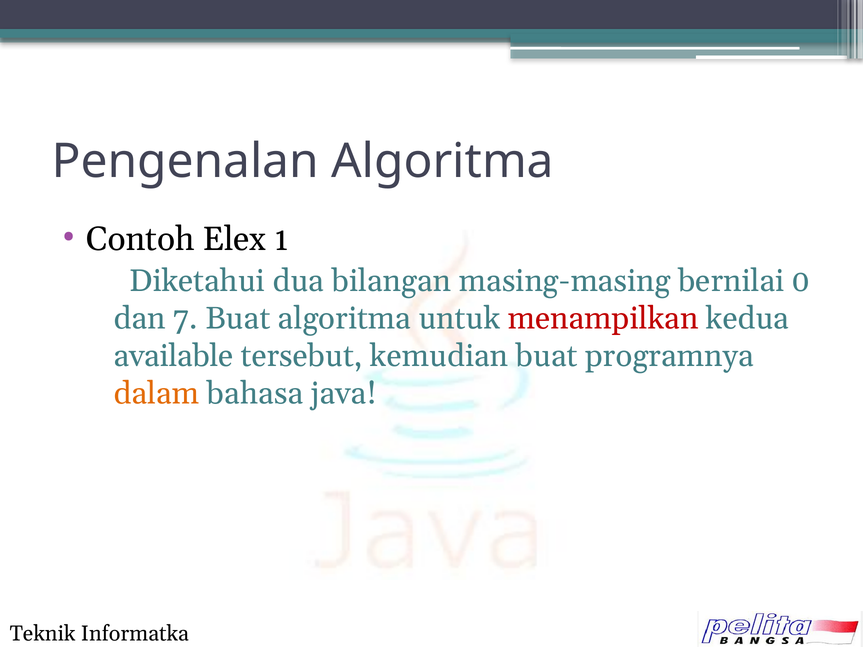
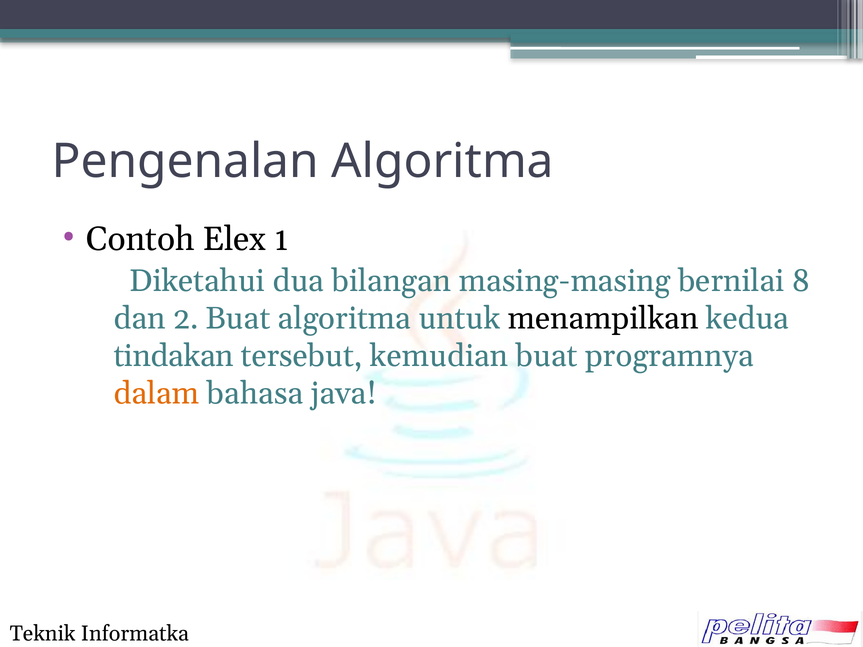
0: 0 -> 8
7: 7 -> 2
menampilkan colour: red -> black
available: available -> tindakan
